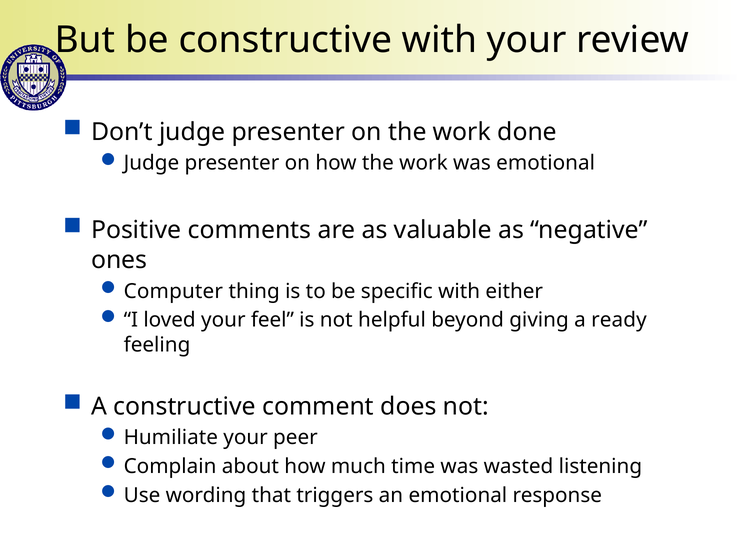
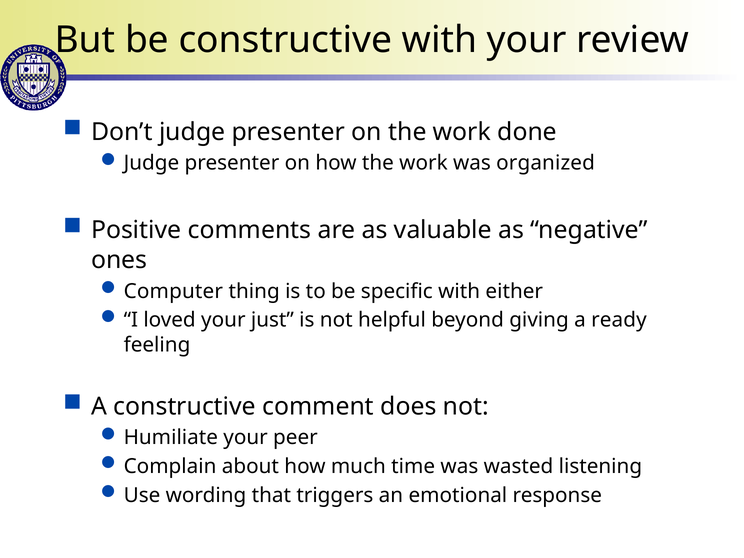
was emotional: emotional -> organized
feel: feel -> just
